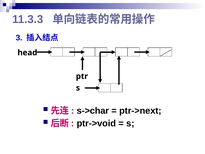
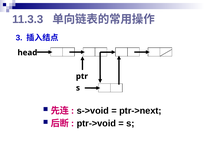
s->char: s->char -> s->void
